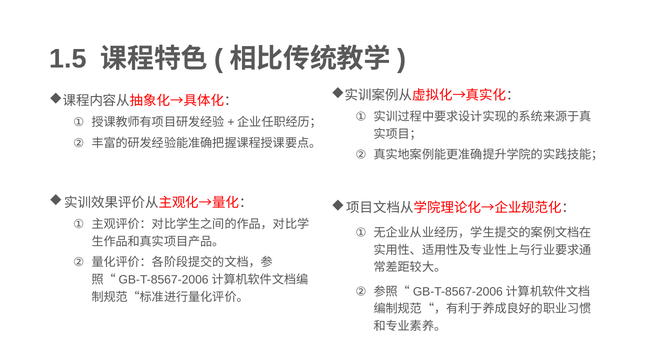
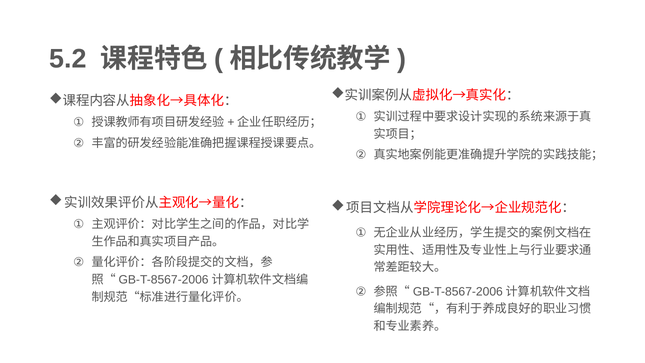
1.5: 1.5 -> 5.2
